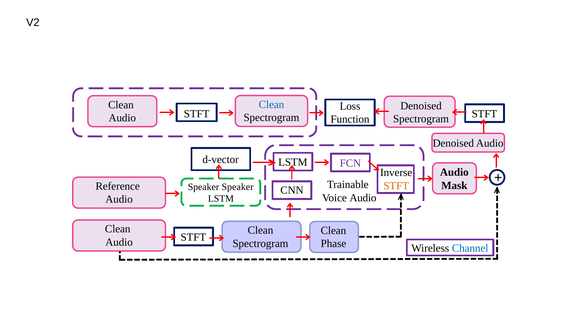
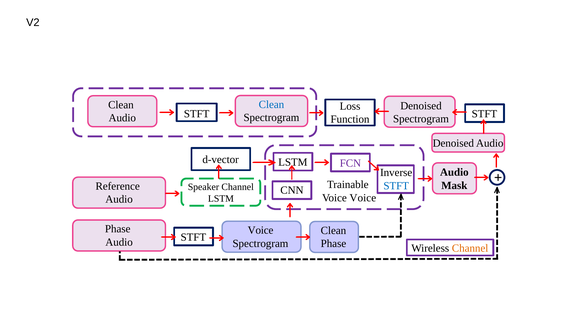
STFT at (396, 186) colour: orange -> blue
Speaker Speaker: Speaker -> Channel
Voice Audio: Audio -> Voice
Clean at (118, 229): Clean -> Phase
Clean at (260, 230): Clean -> Voice
Channel at (470, 248) colour: blue -> orange
